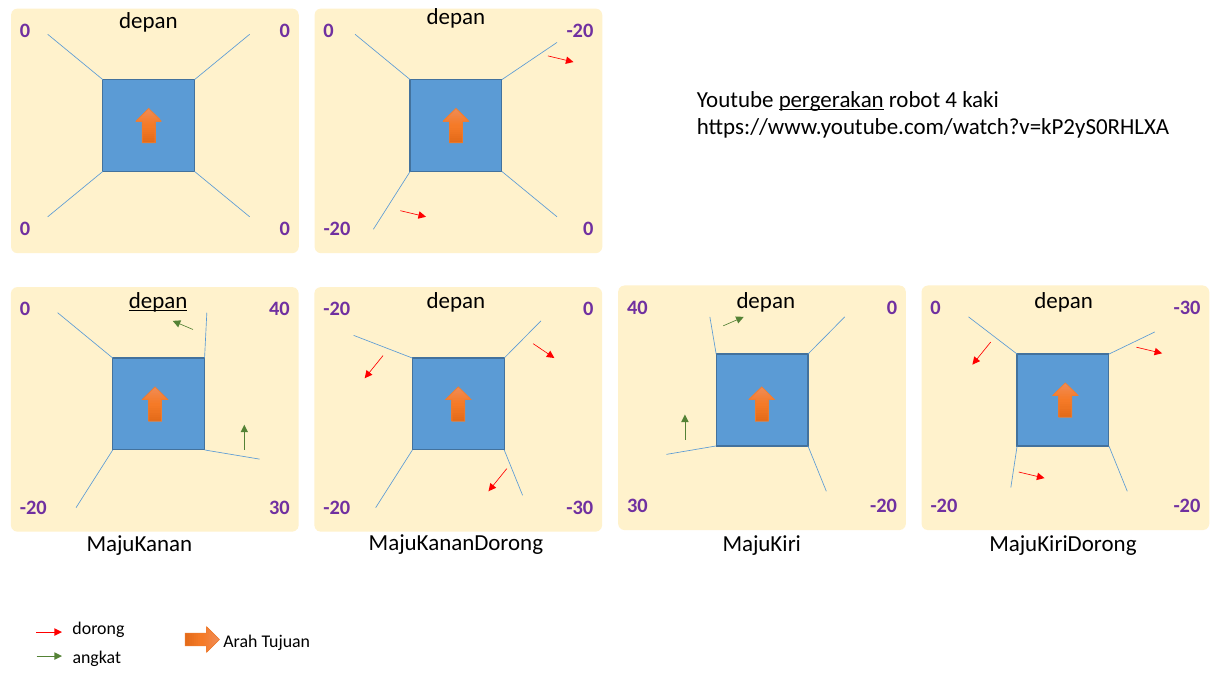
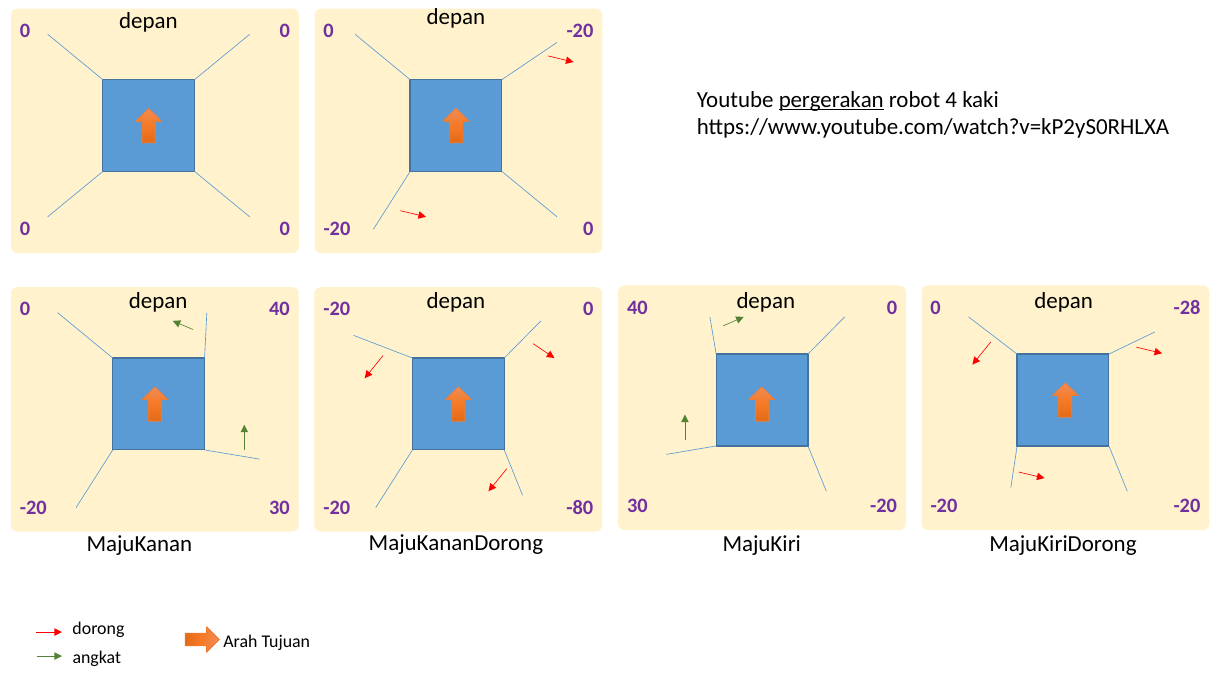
depan at (158, 301) underline: present -> none
-30 at (1187, 307): -30 -> -28
-30 at (580, 507): -30 -> -80
